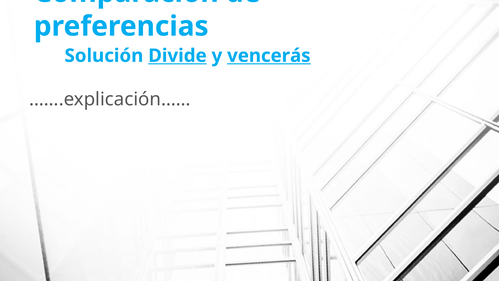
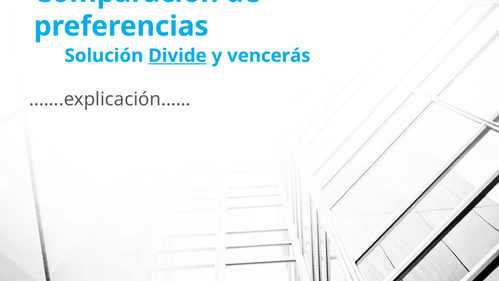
vencerás underline: present -> none
